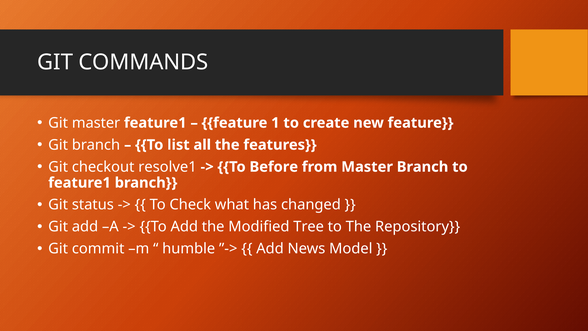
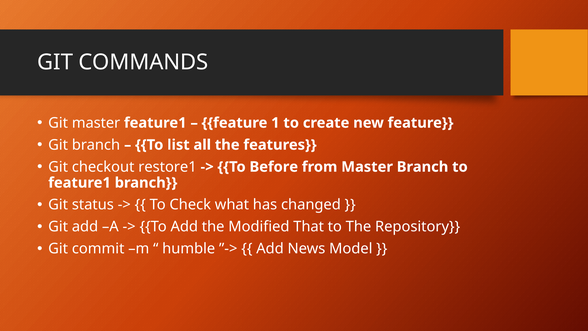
resolve1: resolve1 -> restore1
Tree: Tree -> That
